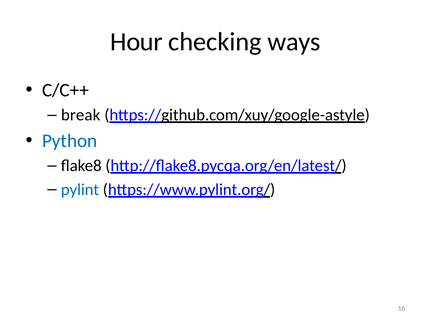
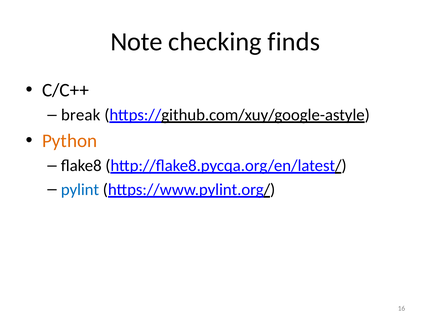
Hour: Hour -> Note
ways: ways -> finds
Python colour: blue -> orange
